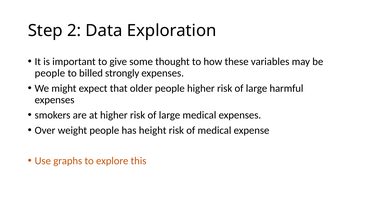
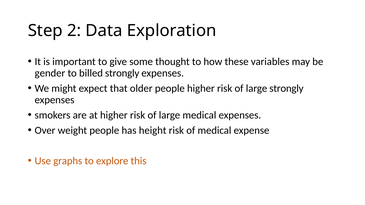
people at (50, 73): people -> gender
large harmful: harmful -> strongly
